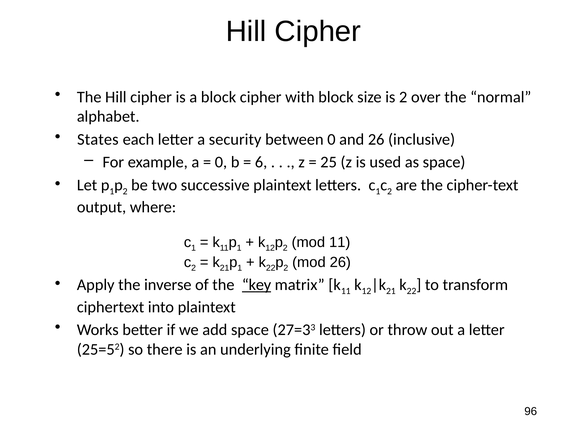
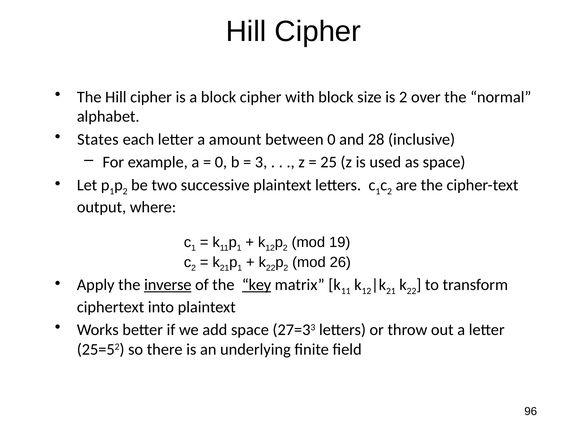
security: security -> amount
and 26: 26 -> 28
6: 6 -> 3
mod 11: 11 -> 19
inverse underline: none -> present
